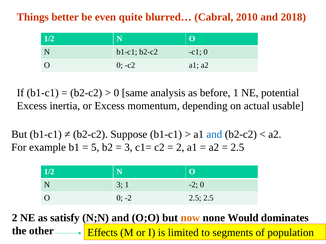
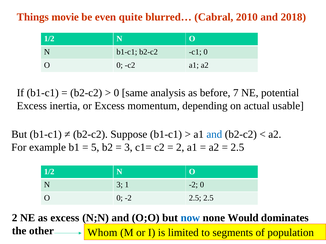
better: better -> movie
before 1: 1 -> 7
as satisfy: satisfy -> excess
now colour: orange -> blue
Effects: Effects -> Whom
